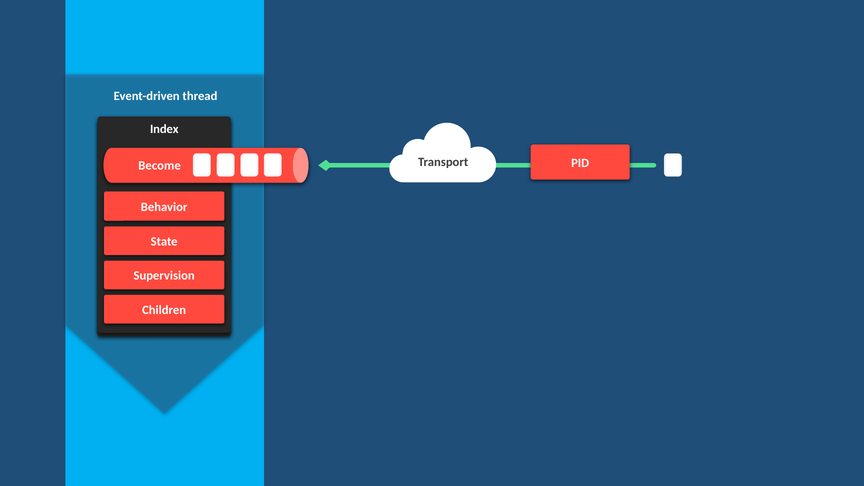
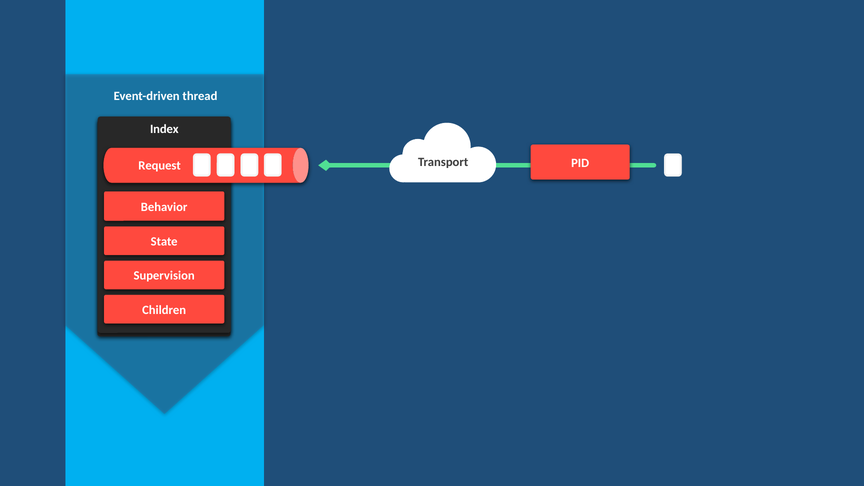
Become: Become -> Request
